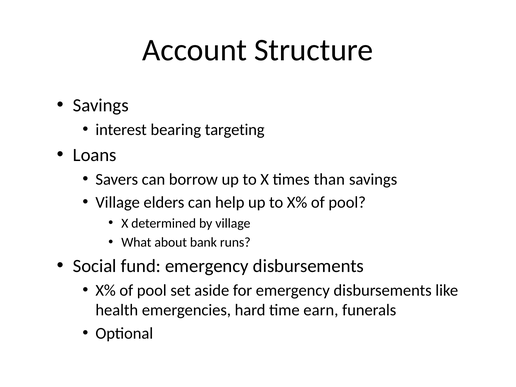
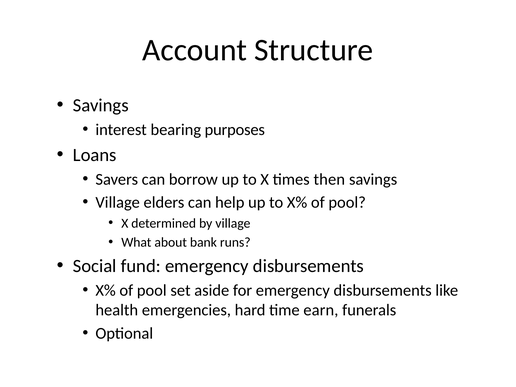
targeting: targeting -> purposes
than: than -> then
